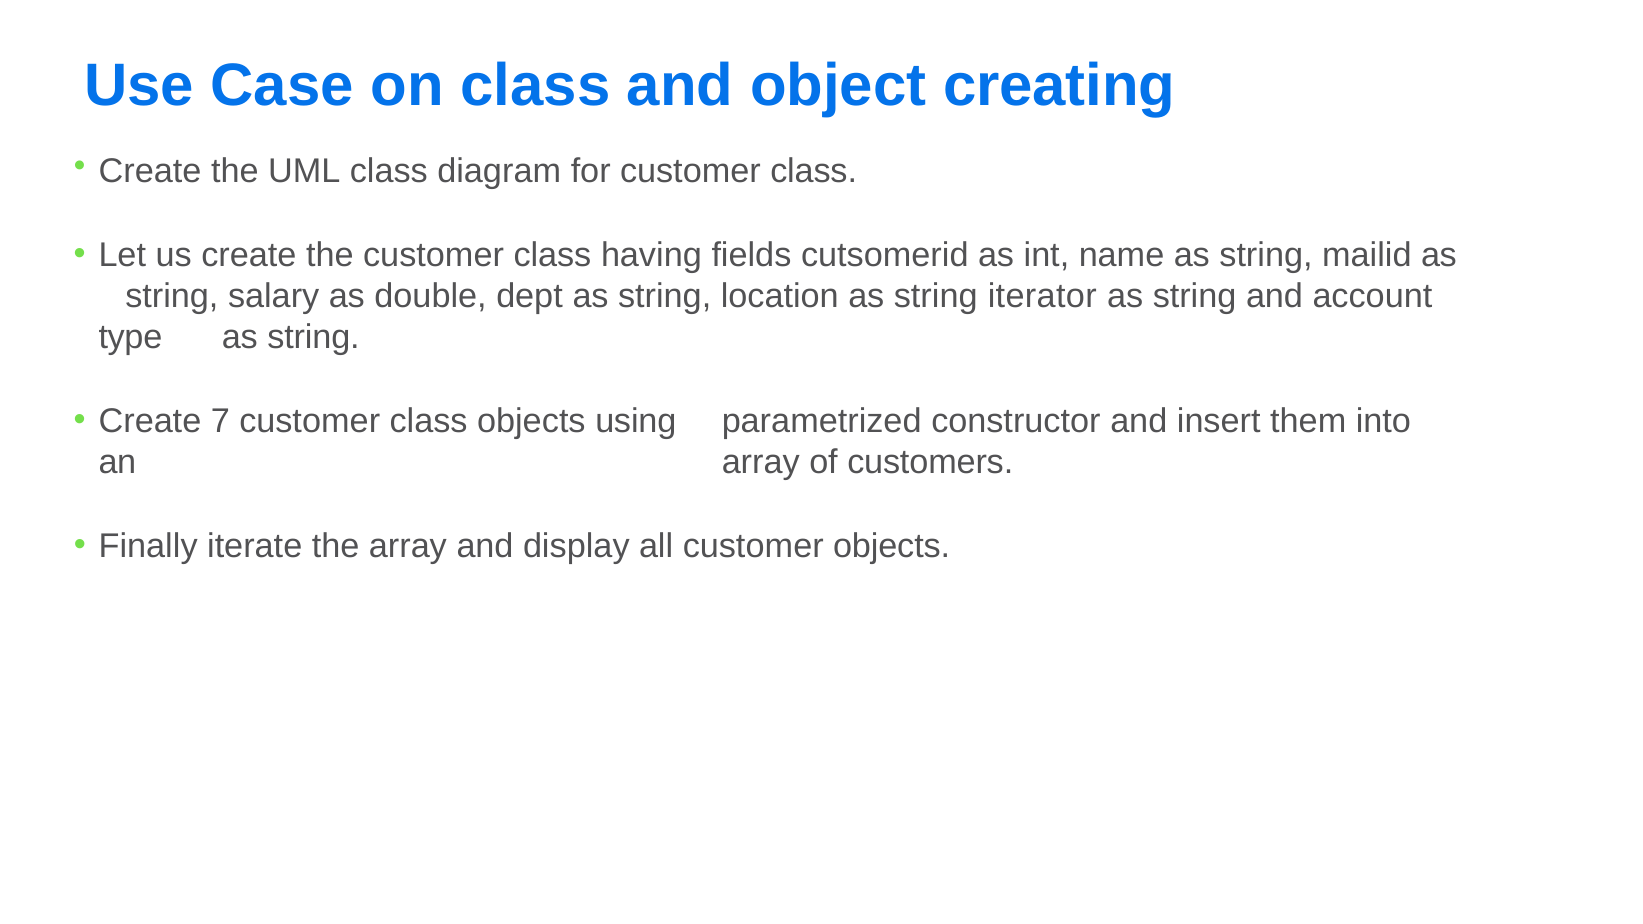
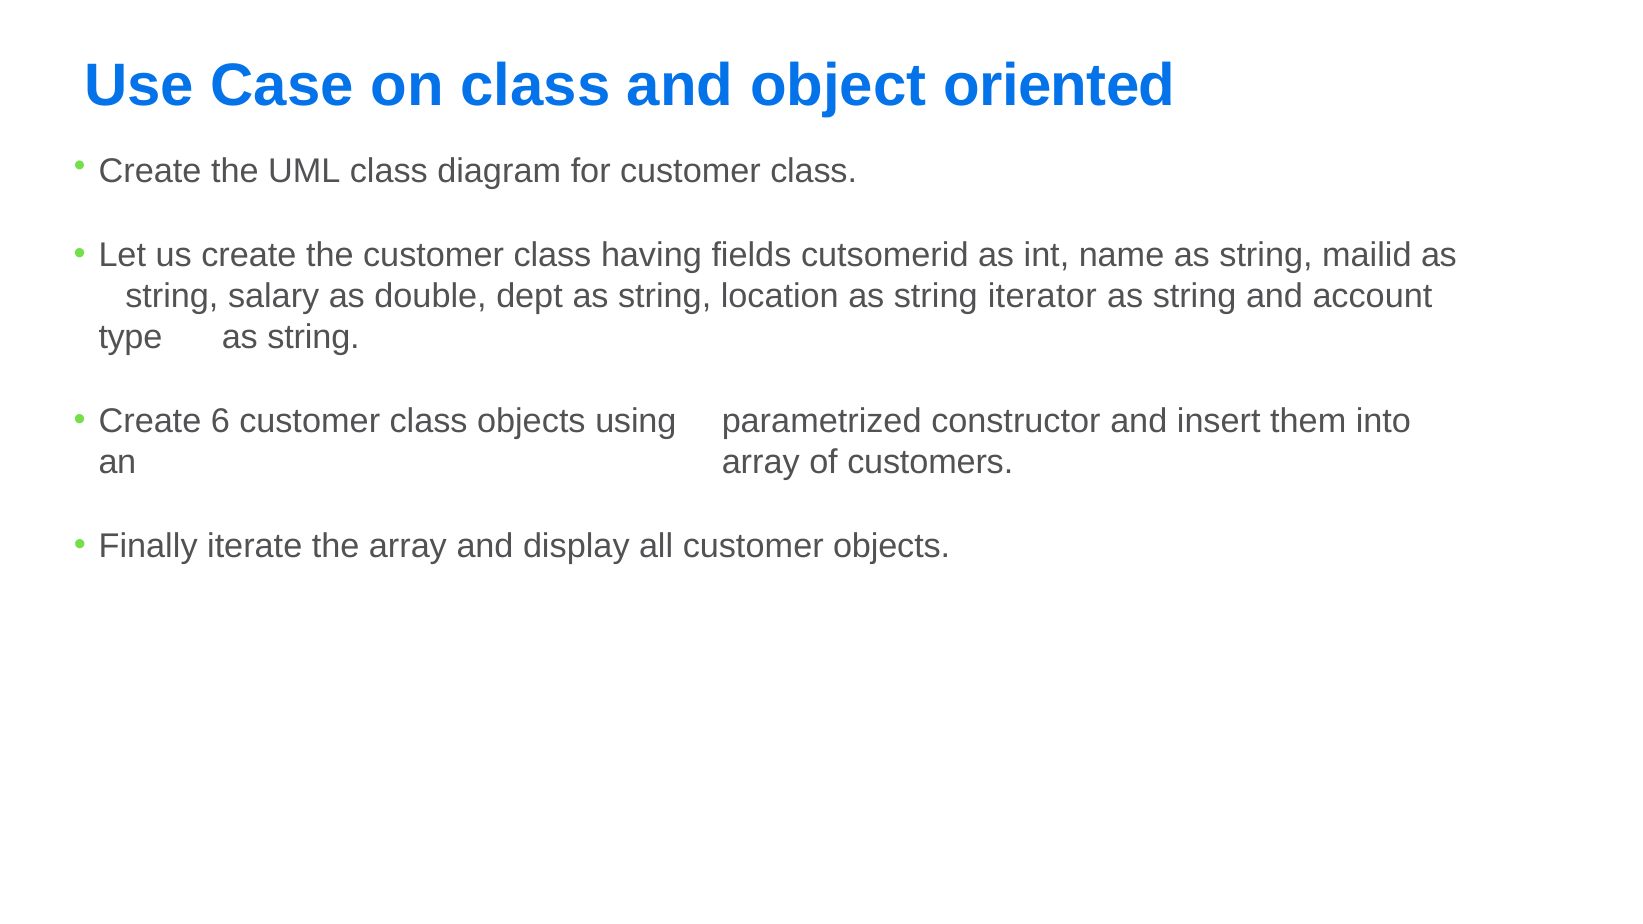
creating: creating -> oriented
7: 7 -> 6
